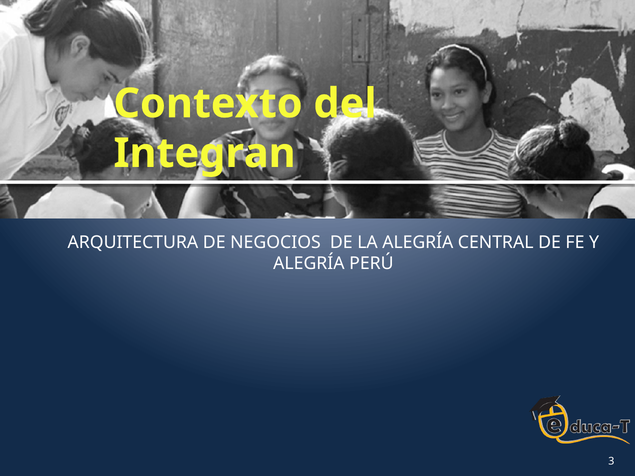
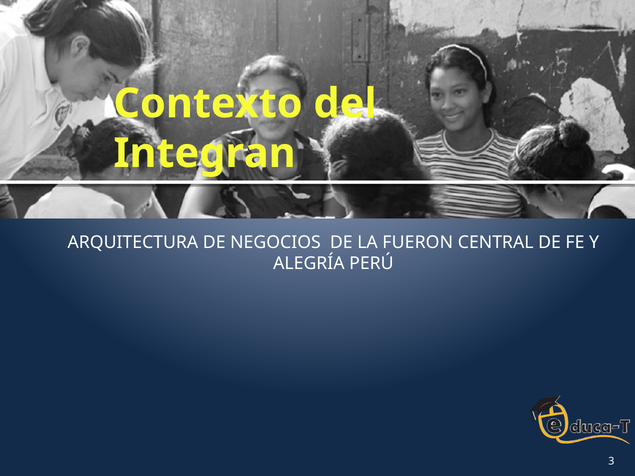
LA ALEGRÍA: ALEGRÍA -> FUERON
